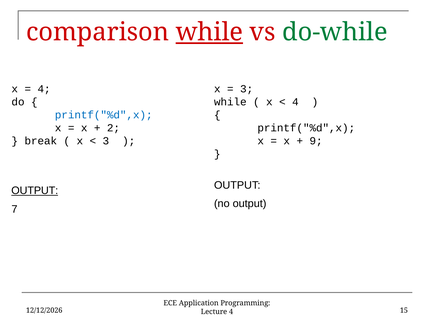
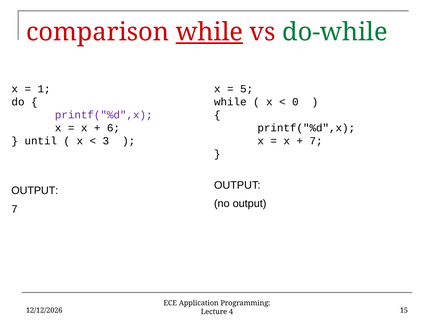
4 at (44, 89): 4 -> 1
3 at (247, 89): 3 -> 5
4 at (295, 102): 4 -> 0
printf("%d",x at (104, 115) colour: blue -> purple
2: 2 -> 6
break: break -> until
9 at (316, 141): 9 -> 7
OUTPUT at (35, 191) underline: present -> none
